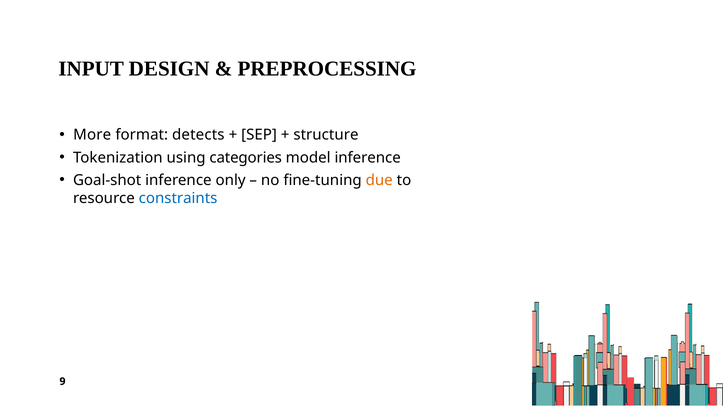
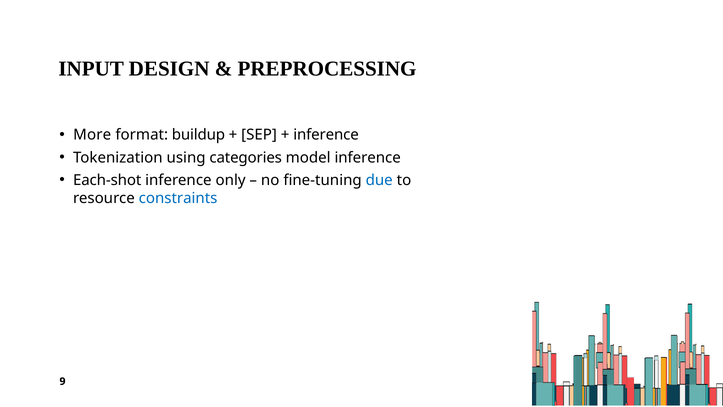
detects: detects -> buildup
structure at (326, 135): structure -> inference
Goal-shot: Goal-shot -> Each-shot
due colour: orange -> blue
